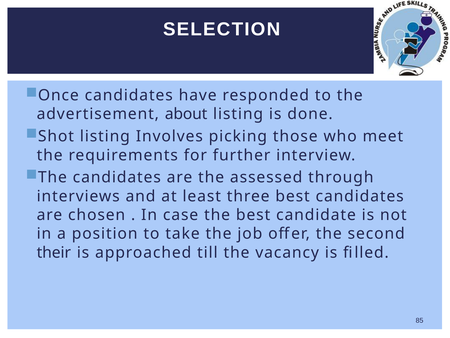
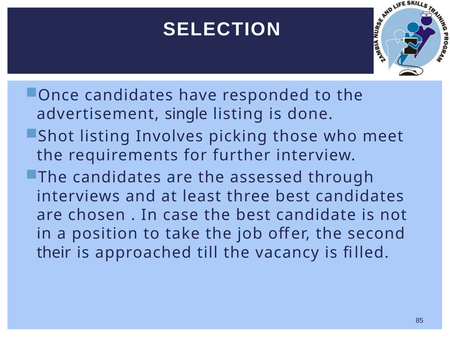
about: about -> single
